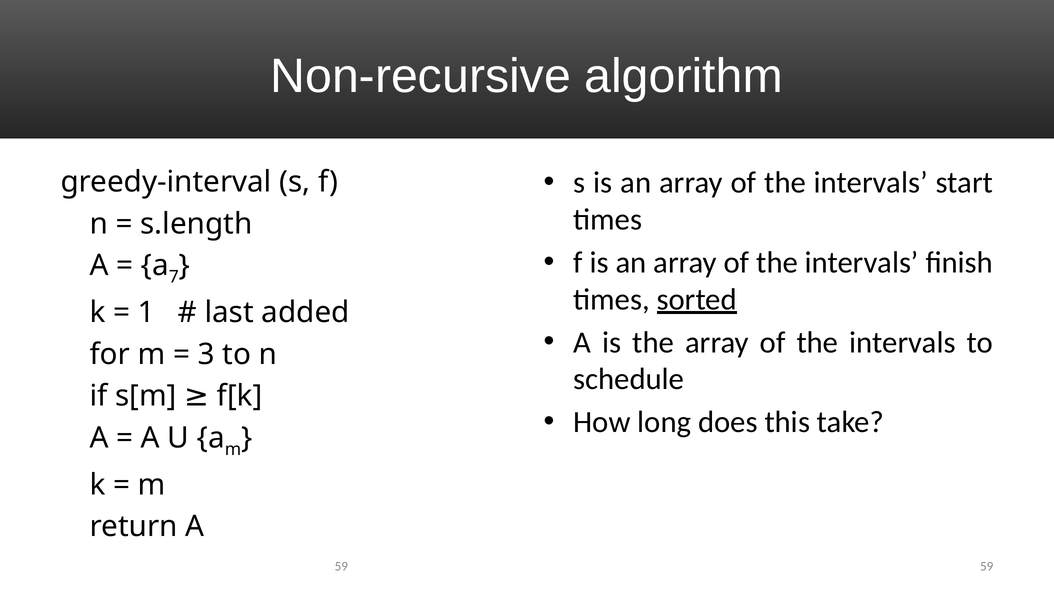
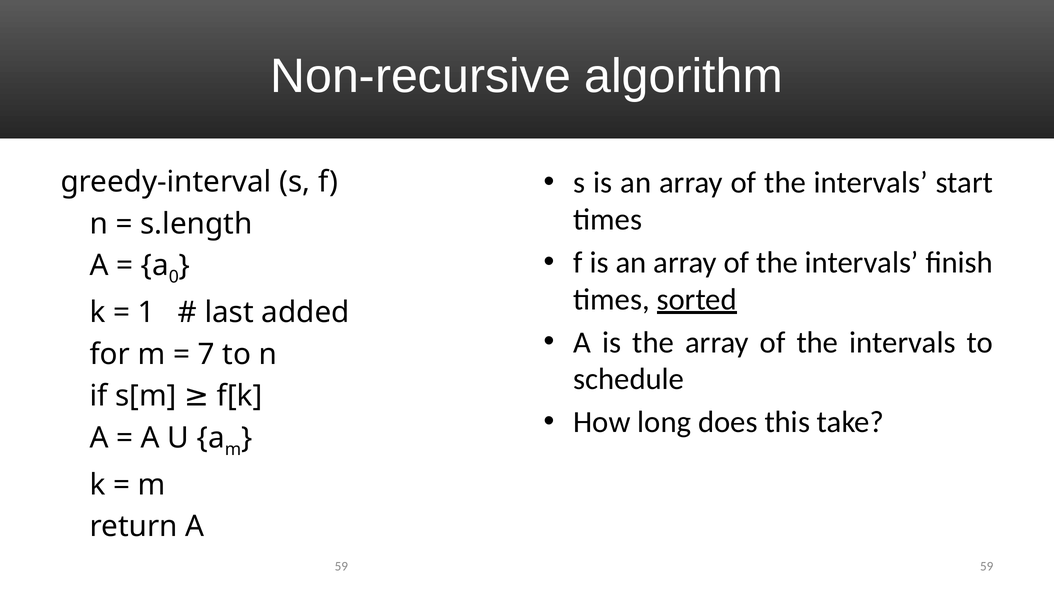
7: 7 -> 0
3: 3 -> 7
